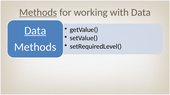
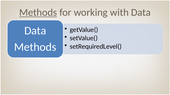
Data at (35, 31) underline: present -> none
